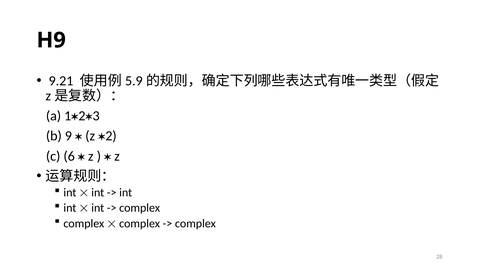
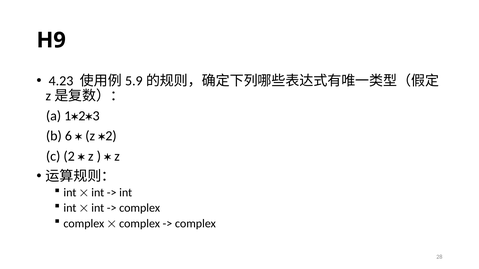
9.21: 9.21 -> 4.23
9: 9 -> 6
6: 6 -> 2
